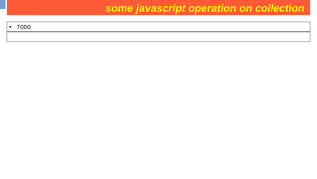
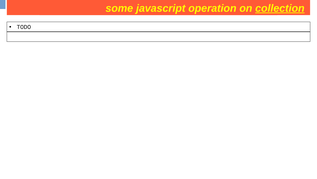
collection at (280, 8) underline: none -> present
